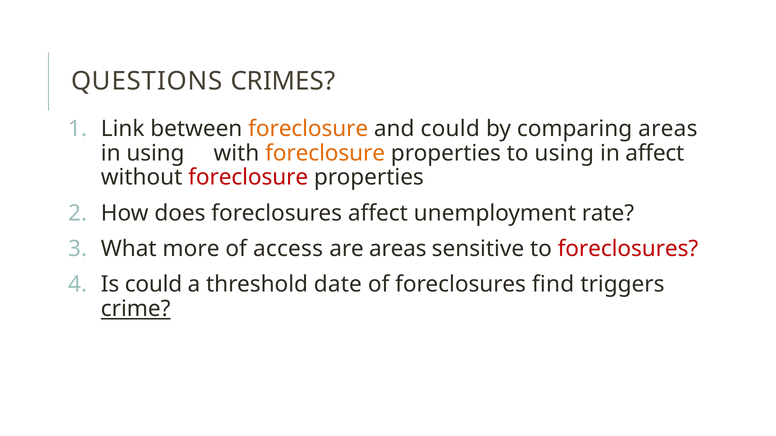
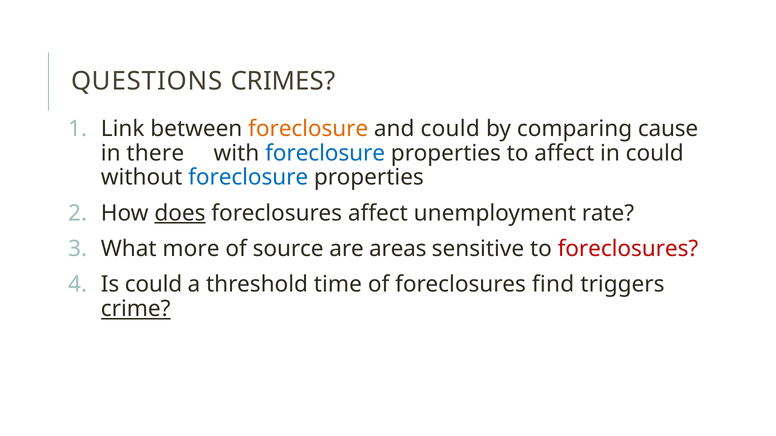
comparing areas: areas -> cause
in using: using -> there
foreclosure at (325, 153) colour: orange -> blue
to using: using -> affect
in affect: affect -> could
foreclosure at (248, 178) colour: red -> blue
does underline: none -> present
access: access -> source
date: date -> time
